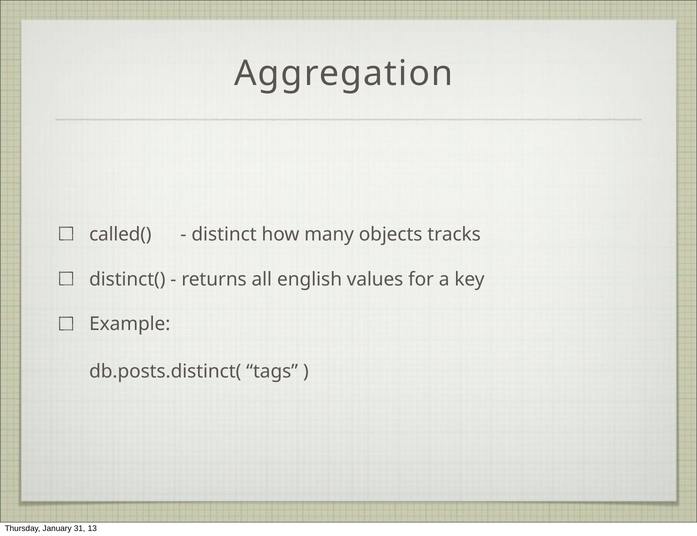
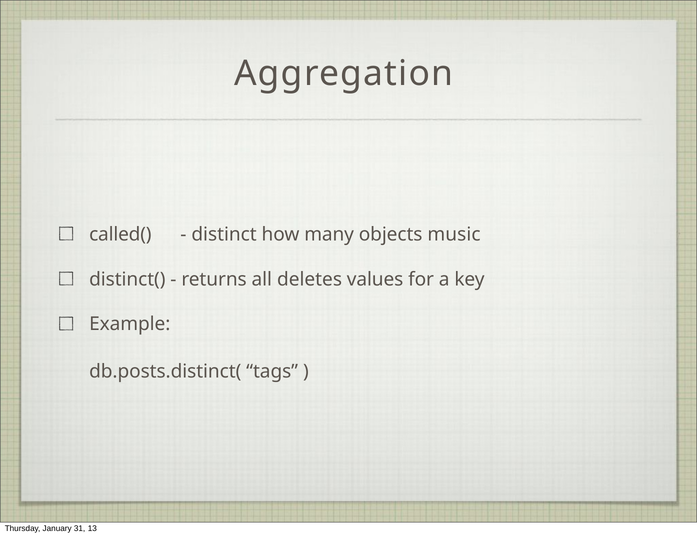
tracks: tracks -> music
english: english -> deletes
